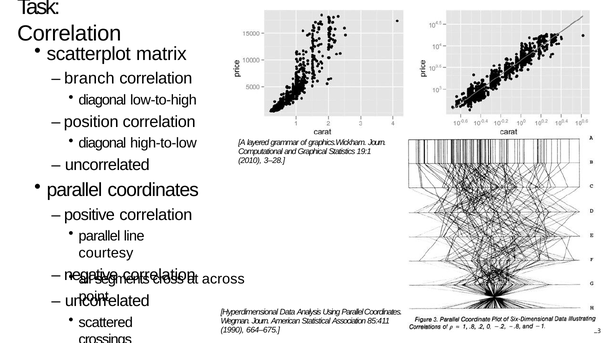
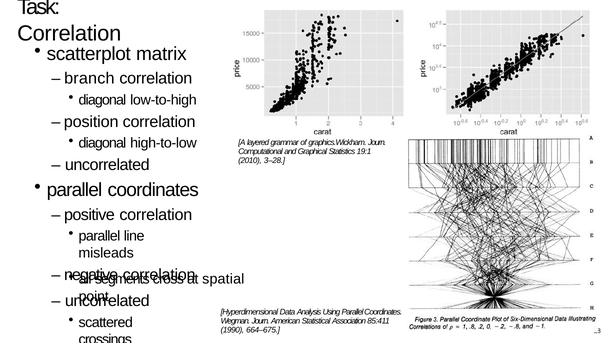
courtesy: courtesy -> misleads
across: across -> spatial
